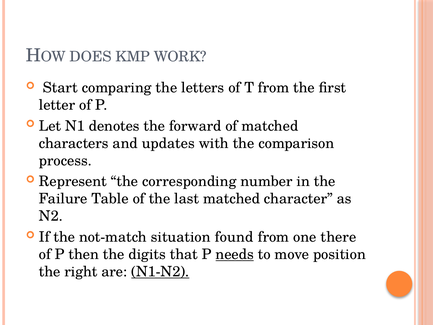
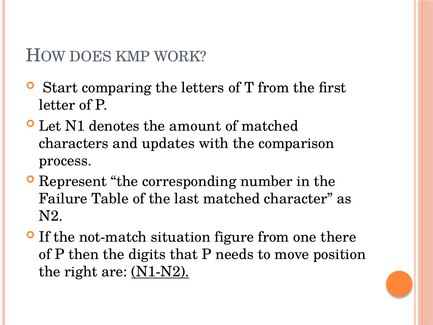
forward: forward -> amount
found: found -> figure
needs underline: present -> none
